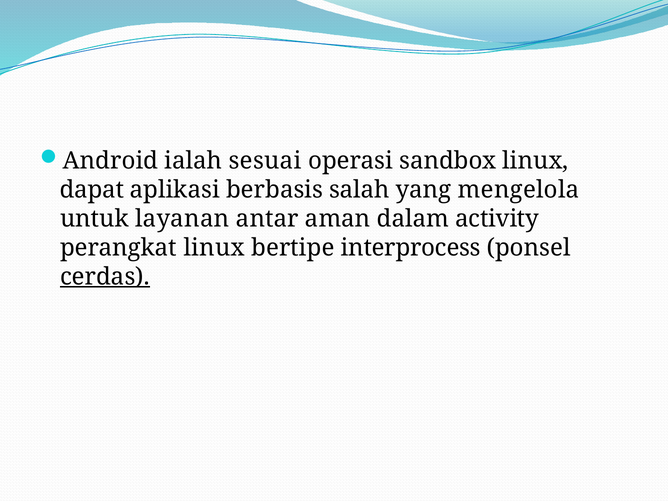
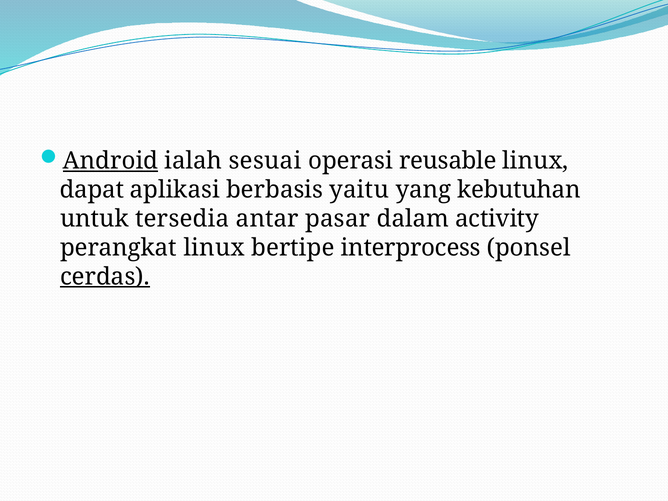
Android underline: none -> present
sandbox: sandbox -> reusable
salah: salah -> yaitu
mengelola: mengelola -> kebutuhan
layanan: layanan -> tersedia
aman: aman -> pasar
